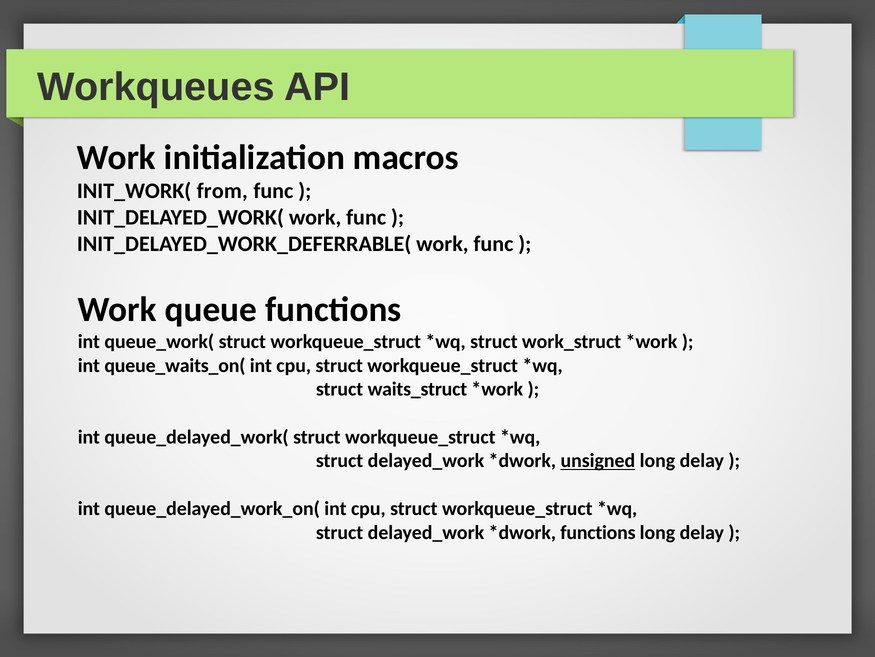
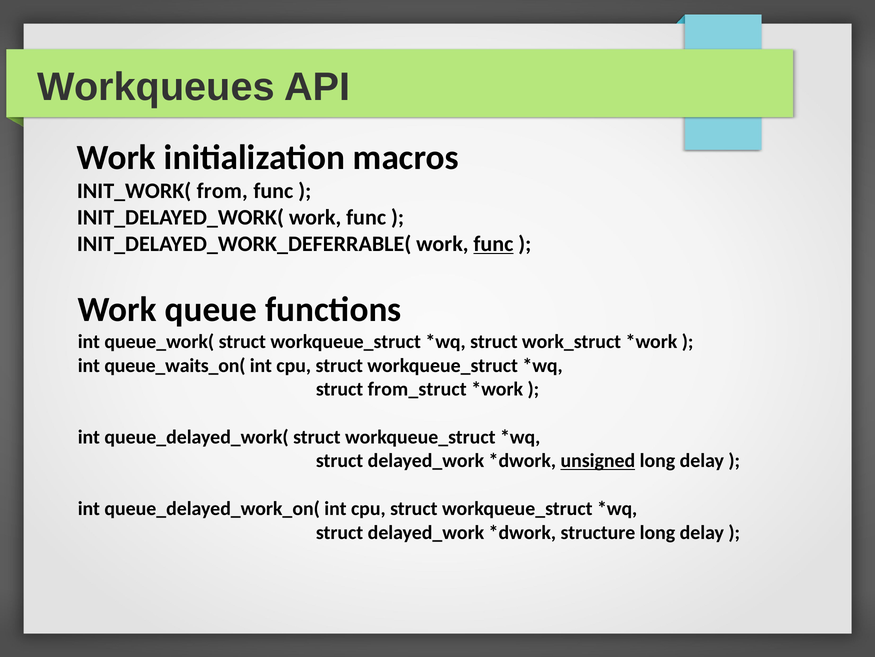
func at (493, 244) underline: none -> present
waits_struct: waits_struct -> from_struct
functions at (598, 532): functions -> structure
